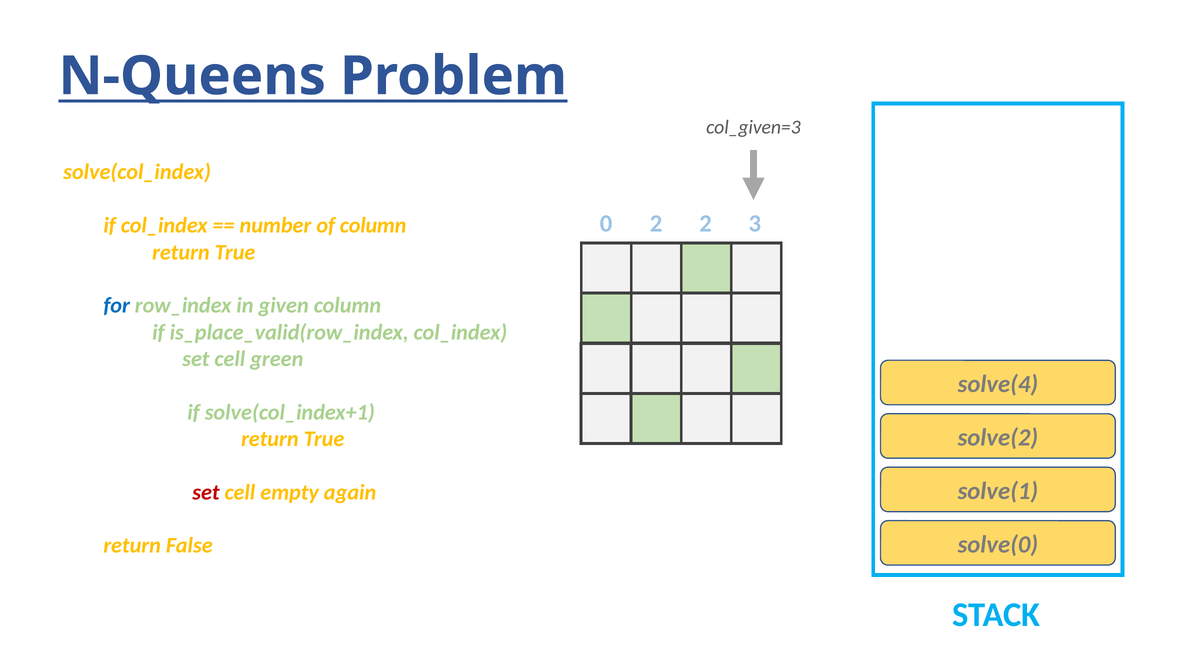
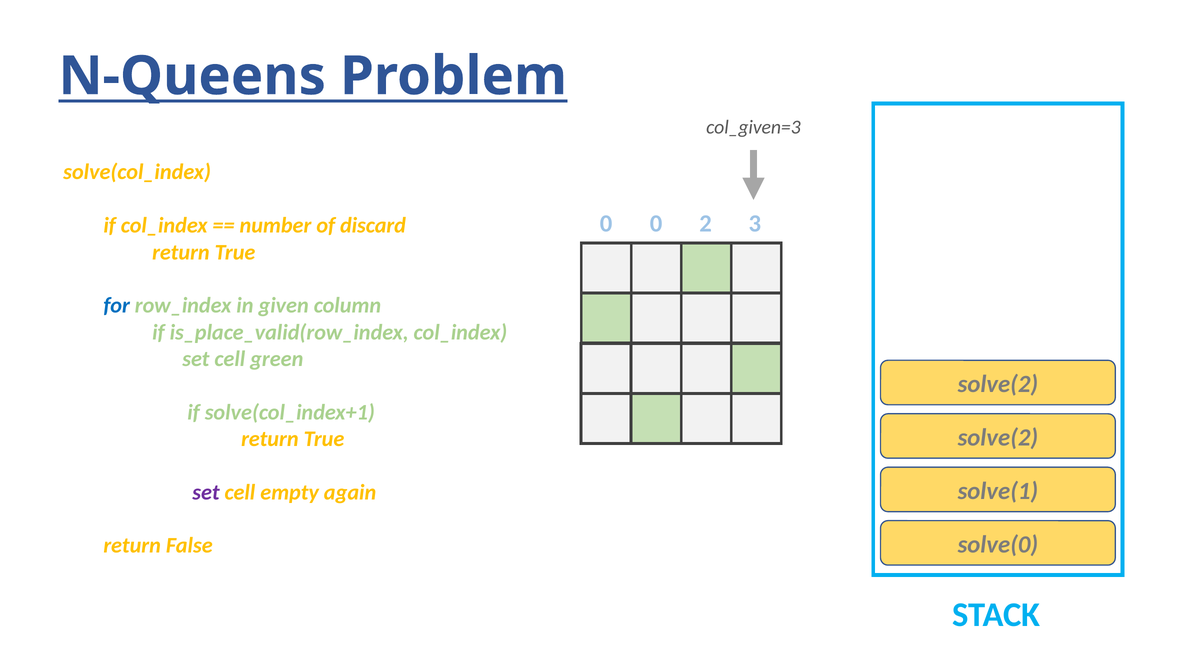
0 2: 2 -> 0
of column: column -> discard
solve(4 at (998, 384): solve(4 -> solve(2
set at (206, 492) colour: red -> purple
